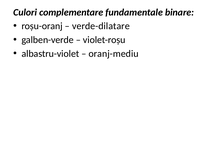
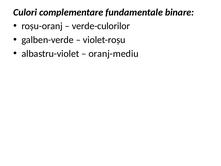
verde-dilatare: verde-dilatare -> verde-culorilor
